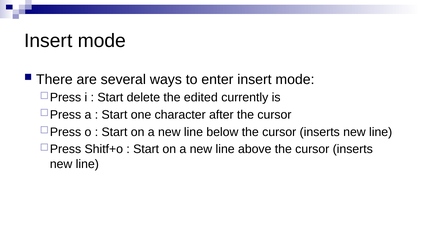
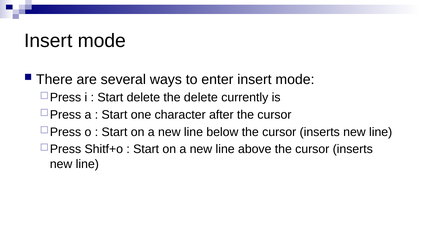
the edited: edited -> delete
